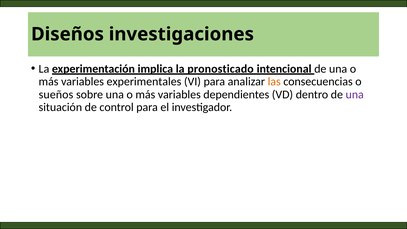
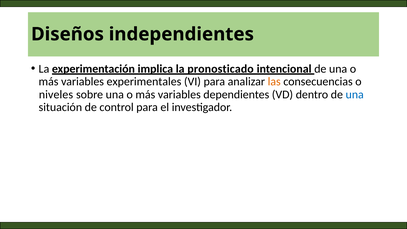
investigaciones: investigaciones -> independientes
sueños: sueños -> niveles
una at (355, 94) colour: purple -> blue
